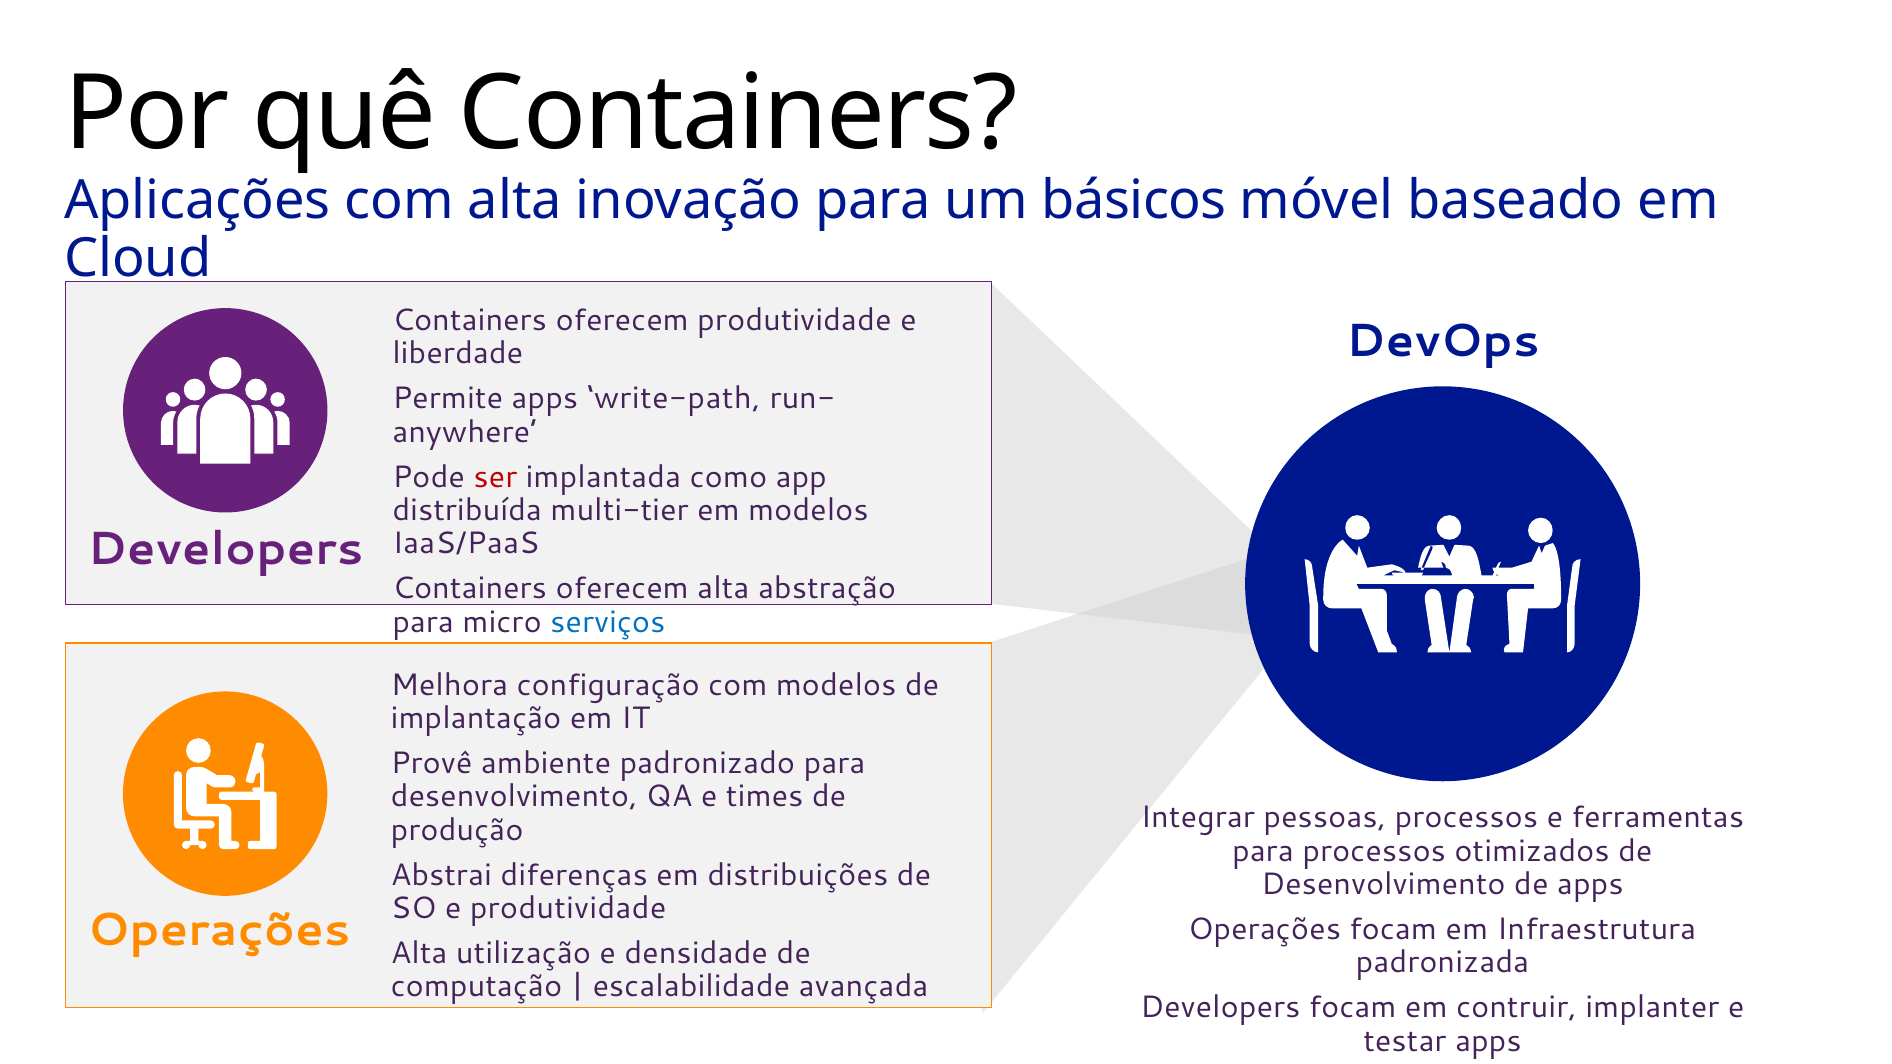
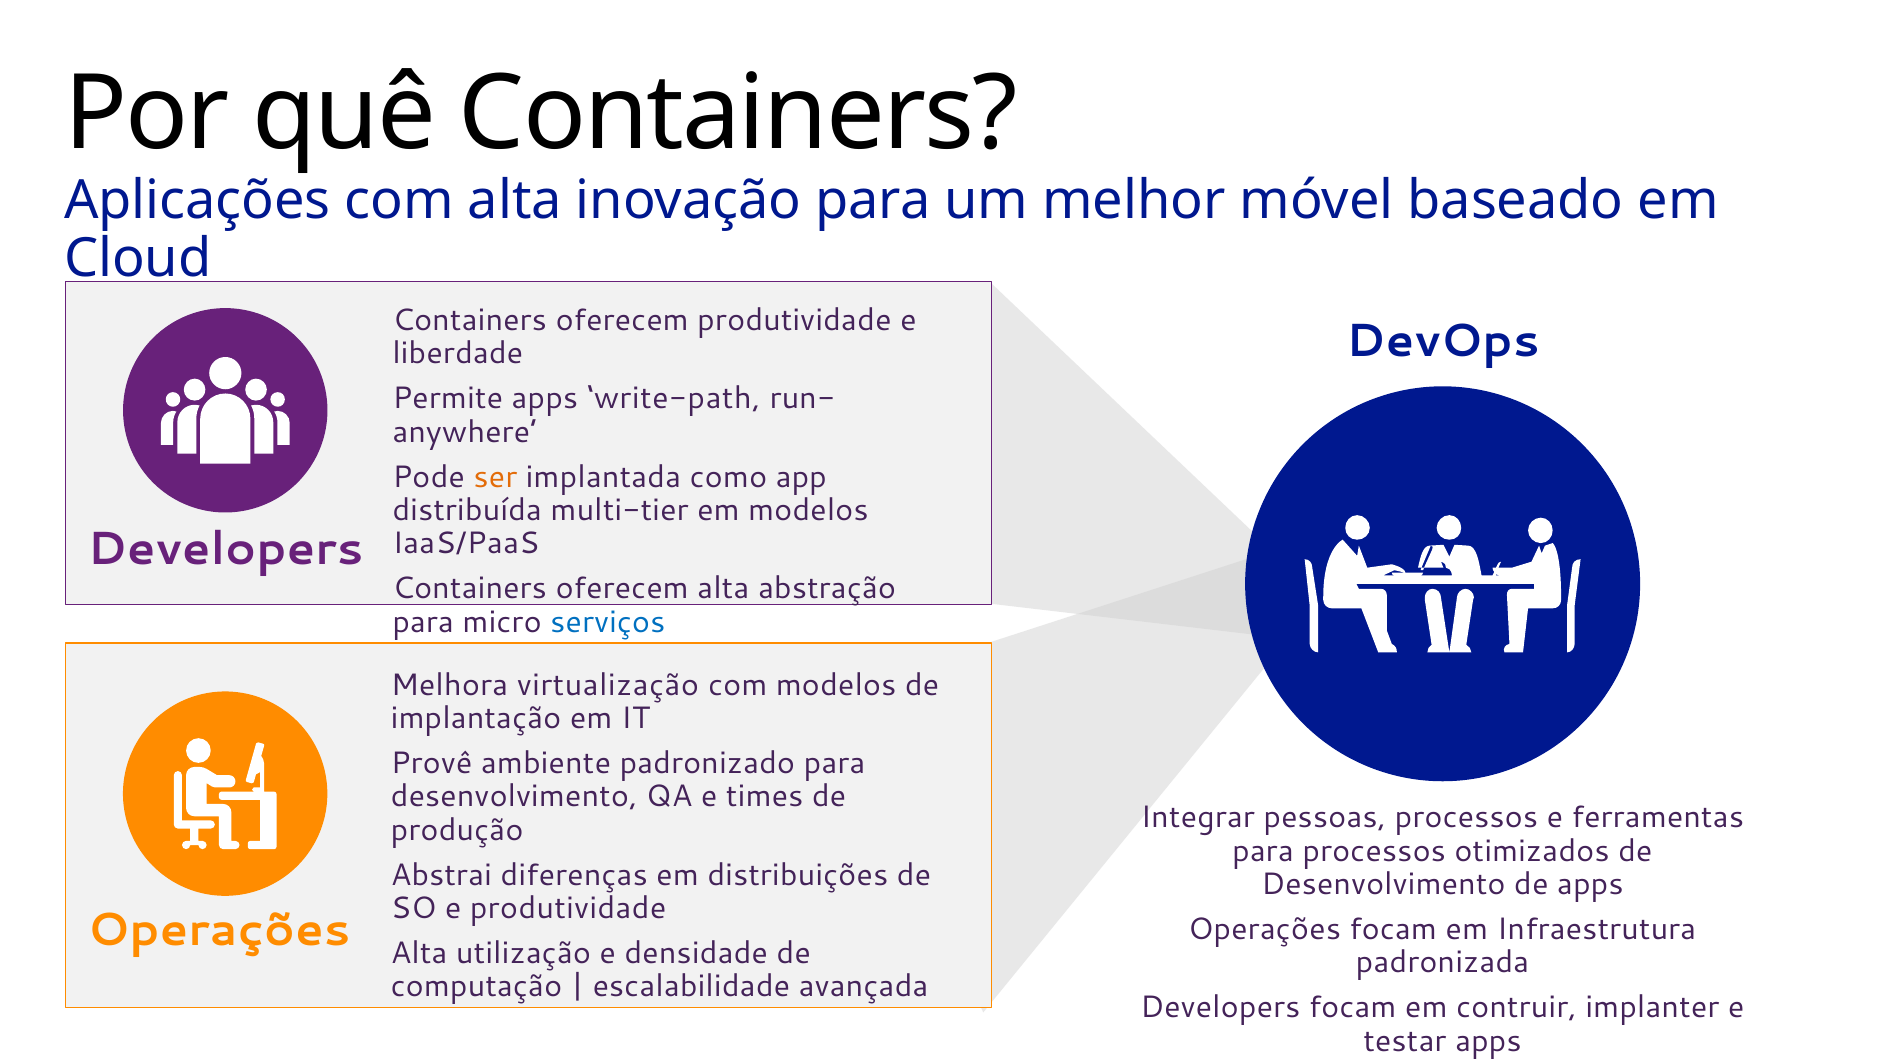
básicos: básicos -> melhor
ser colour: red -> orange
configuração: configuração -> virtualização
